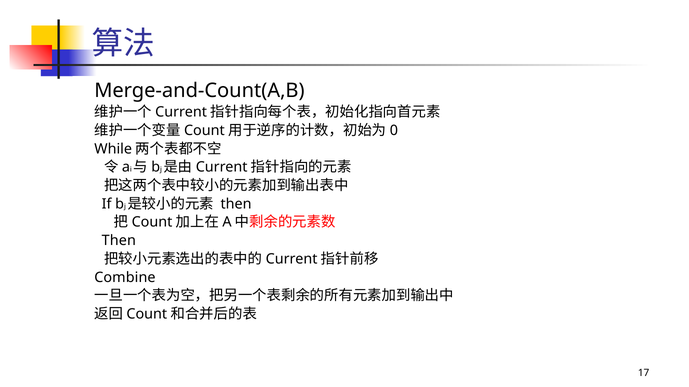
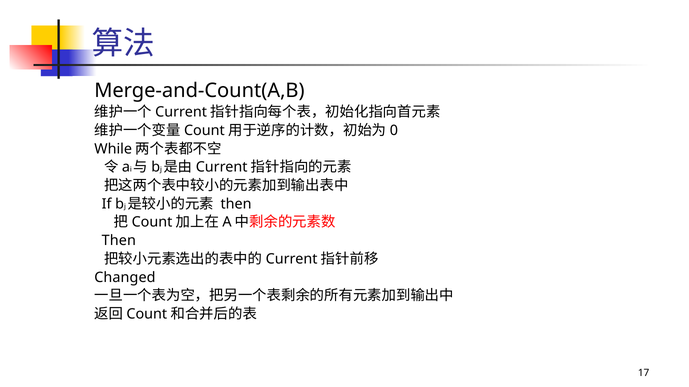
Combine: Combine -> Changed
